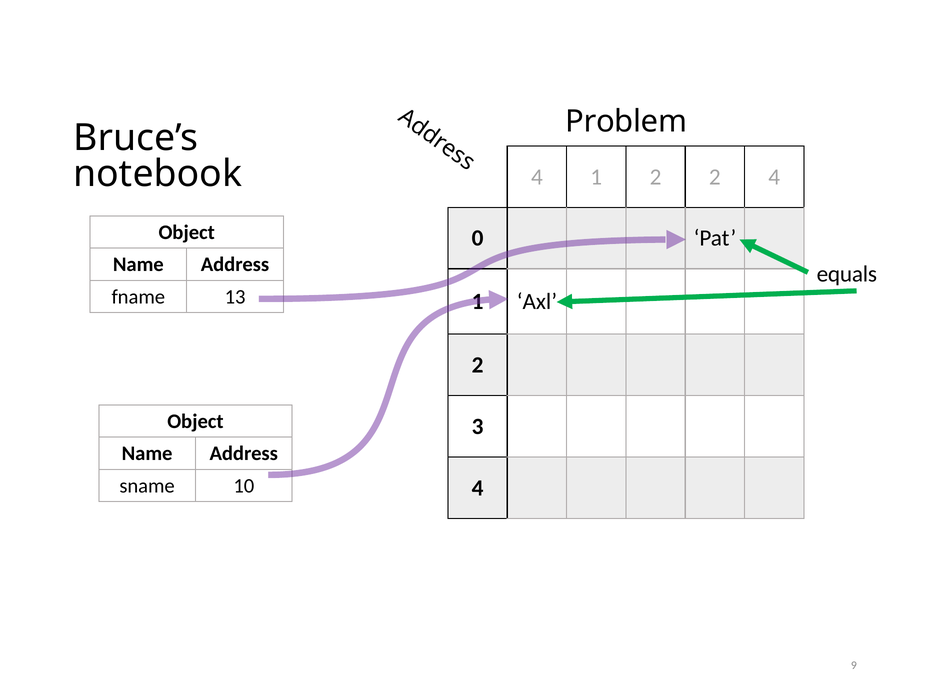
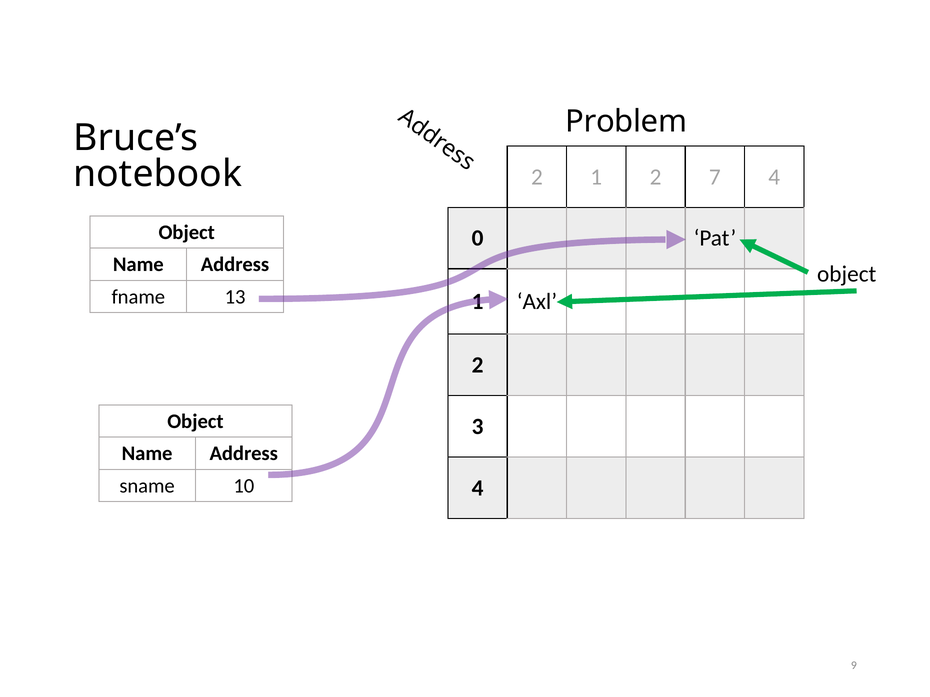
notebook 4: 4 -> 2
2 2: 2 -> 7
equals at (847, 274): equals -> object
